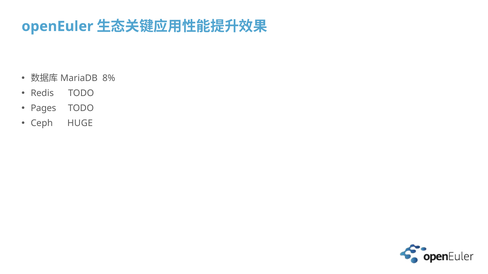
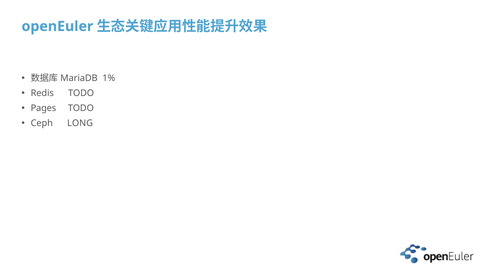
8%: 8% -> 1%
HUGE: HUGE -> LONG
